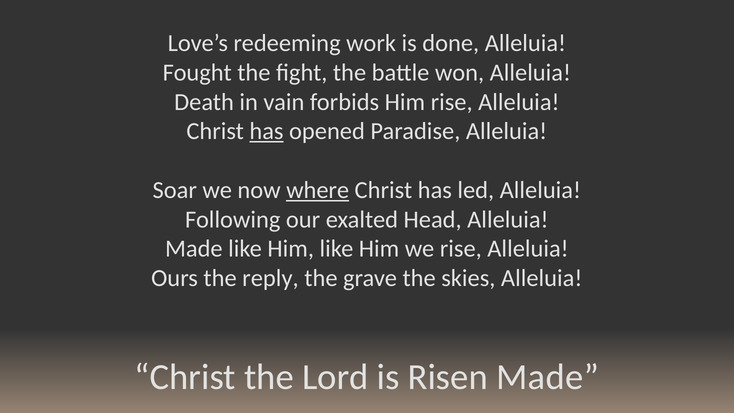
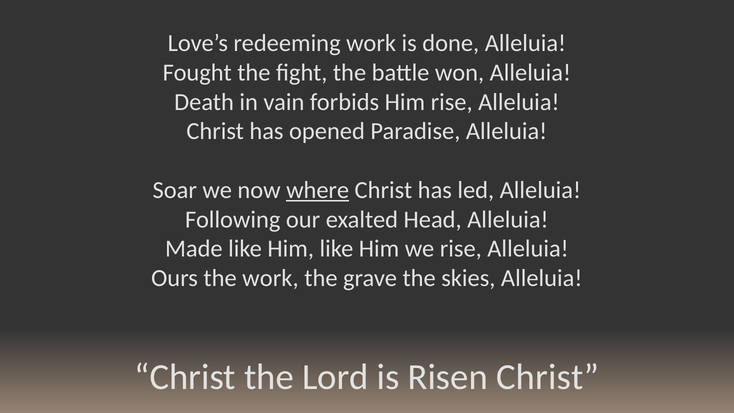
has at (266, 131) underline: present -> none
the reply: reply -> work
Risen Made: Made -> Christ
